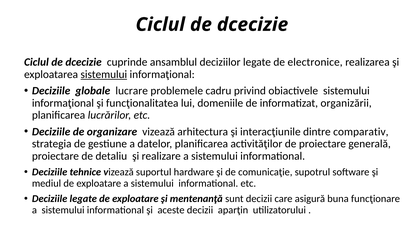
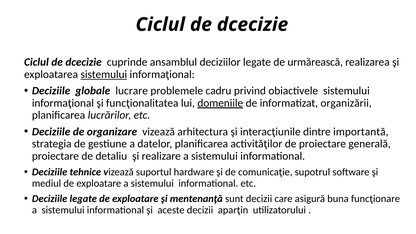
electronice: electronice -> urmărească
domeniile underline: none -> present
comparativ: comparativ -> importantă
